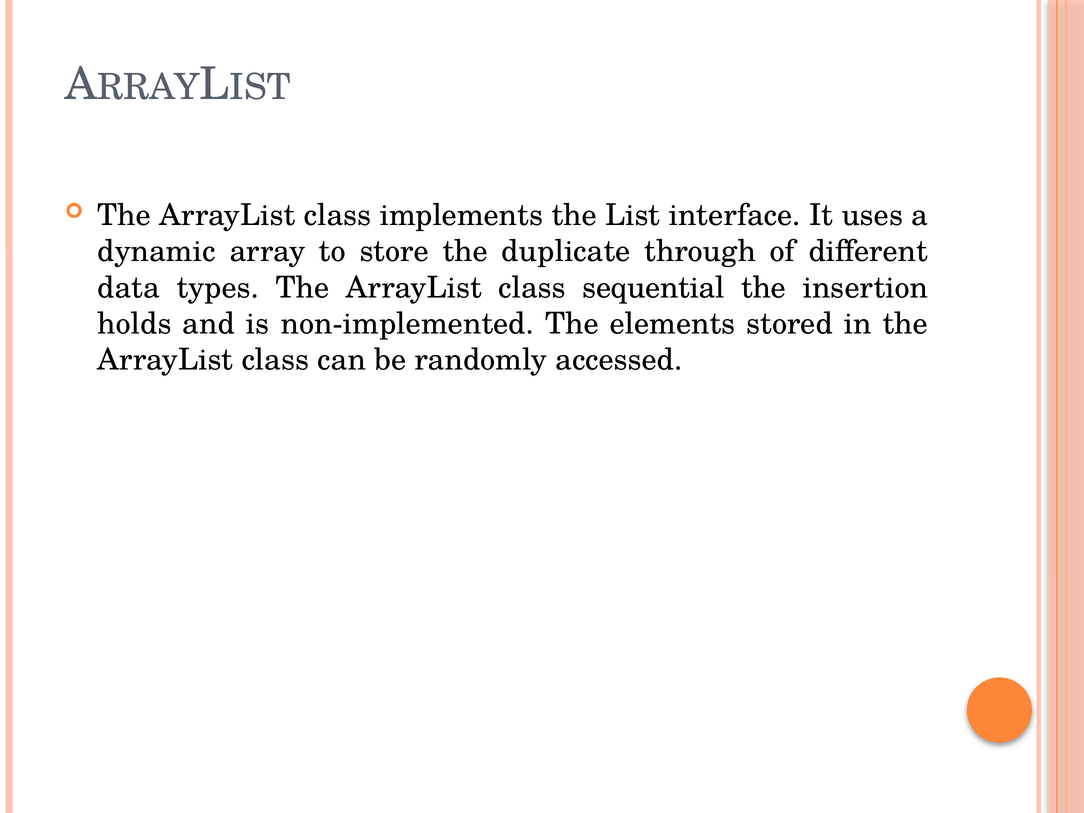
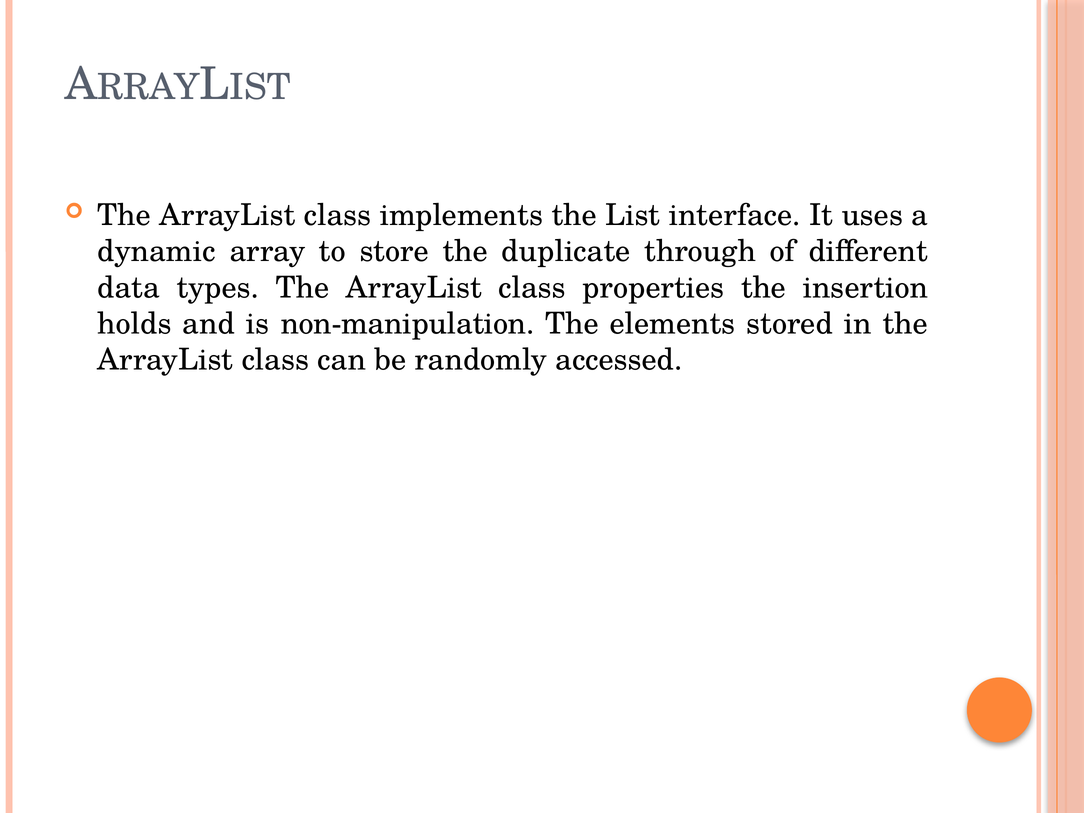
sequential: sequential -> properties
non-implemented: non-implemented -> non-manipulation
